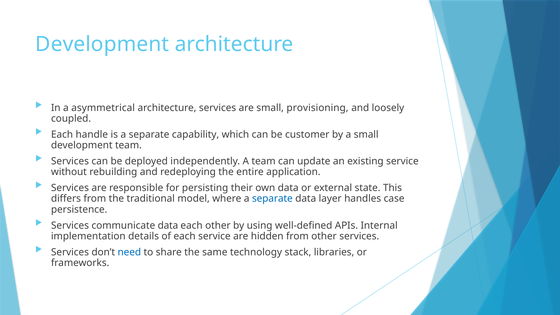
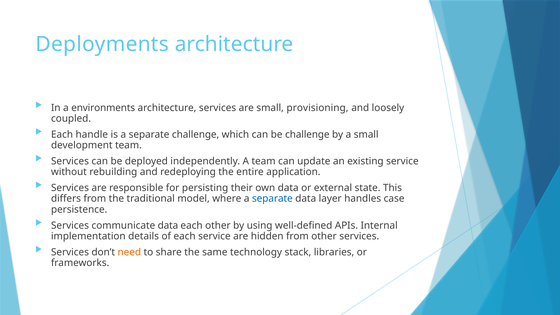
Development at (102, 44): Development -> Deployments
asymmetrical: asymmetrical -> environments
separate capability: capability -> challenge
be customer: customer -> challenge
need colour: blue -> orange
